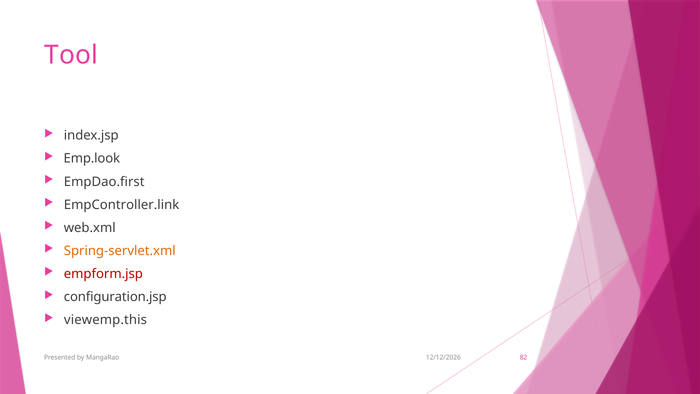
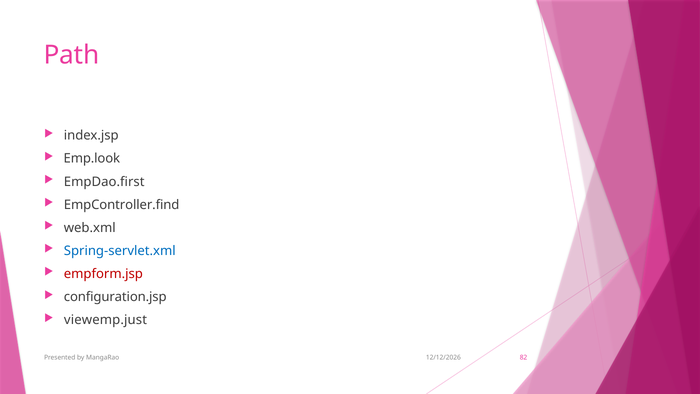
Tool: Tool -> Path
EmpController.link: EmpController.link -> EmpController.find
Spring-servlet.xml colour: orange -> blue
viewemp.this: viewemp.this -> viewemp.just
